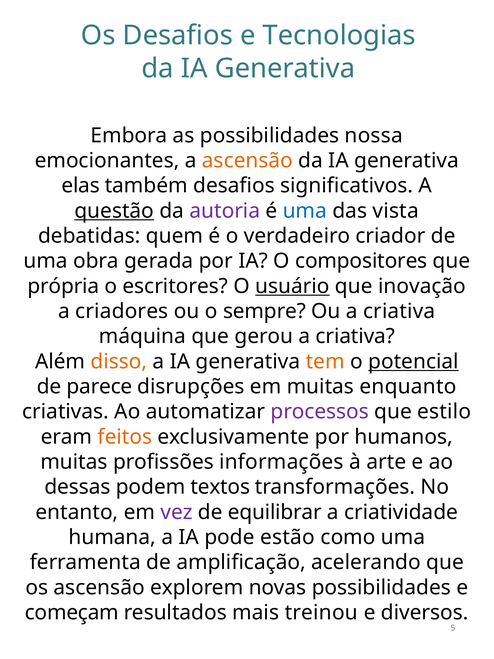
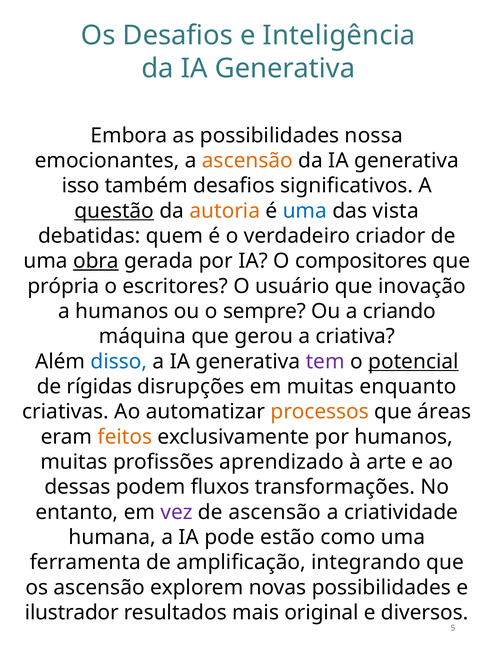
Tecnologias: Tecnologias -> Inteligência
elas: elas -> isso
autoria colour: purple -> orange
obra underline: none -> present
usuário underline: present -> none
a criadores: criadores -> humanos
Ou a criativa: criativa -> criando
disso colour: orange -> blue
tem colour: orange -> purple
parece: parece -> rígidas
processos colour: purple -> orange
estilo: estilo -> áreas
informações: informações -> aprendizado
textos: textos -> fluxos
de equilibrar: equilibrar -> ascensão
acelerando: acelerando -> integrando
começam: começam -> ilustrador
treinou: treinou -> original
